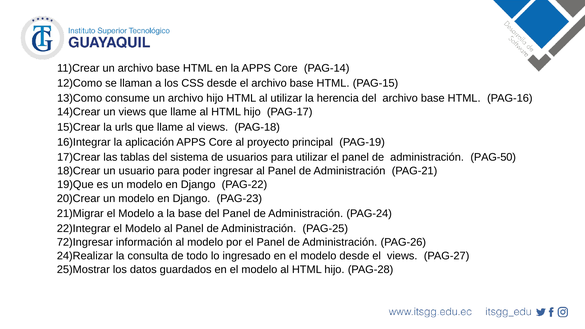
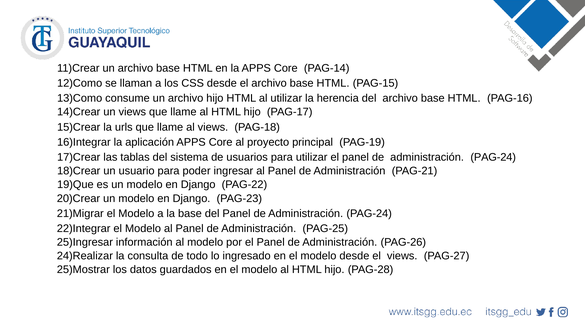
PAG-50 at (493, 157): PAG-50 -> PAG-24
72)Ingresar: 72)Ingresar -> 25)Ingresar
